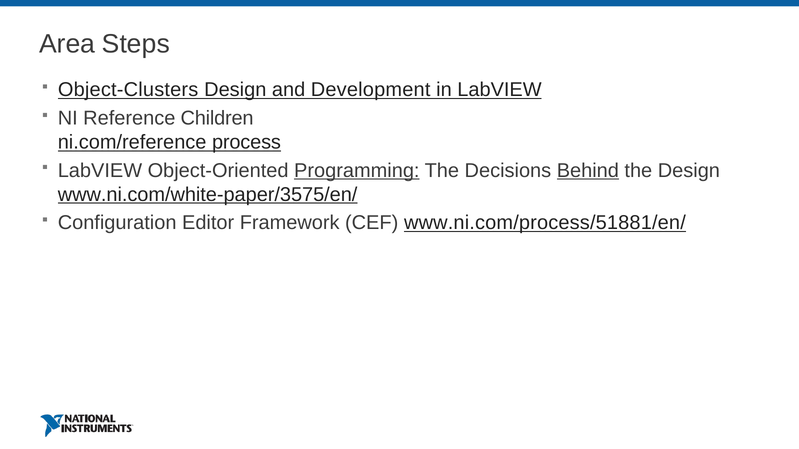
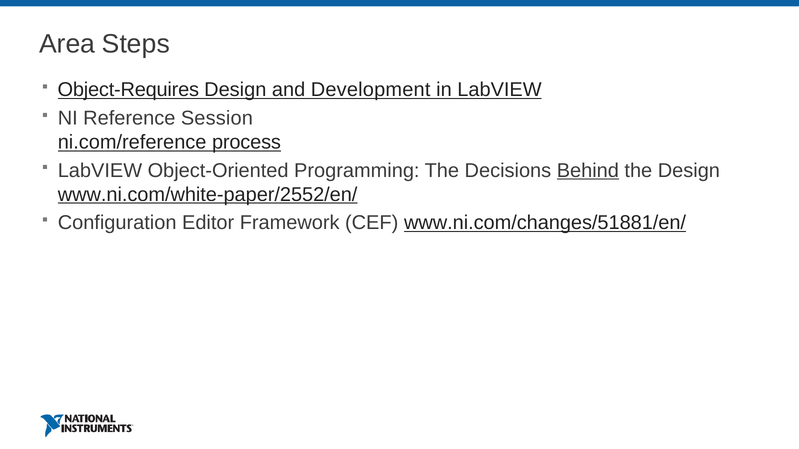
Object-Clusters: Object-Clusters -> Object-Requires
Children: Children -> Session
Programming underline: present -> none
www.ni.com/white-paper/3575/en/: www.ni.com/white-paper/3575/en/ -> www.ni.com/white-paper/2552/en/
www.ni.com/process/51881/en/: www.ni.com/process/51881/en/ -> www.ni.com/changes/51881/en/
